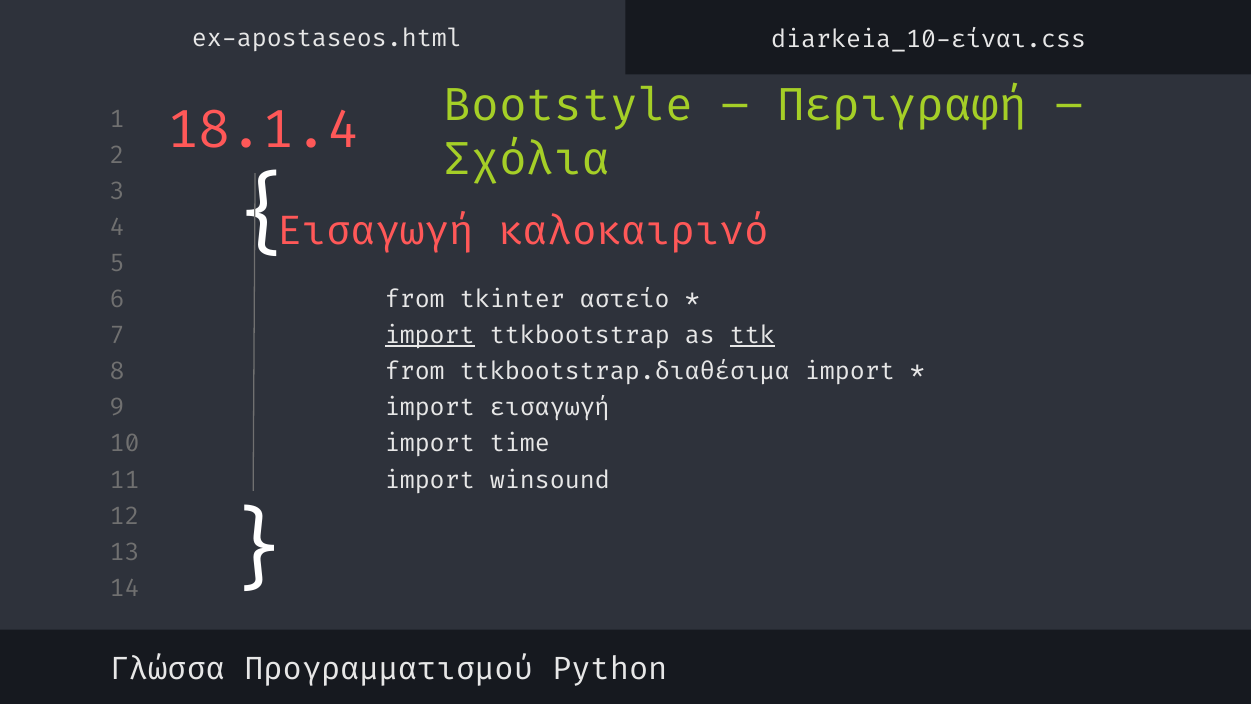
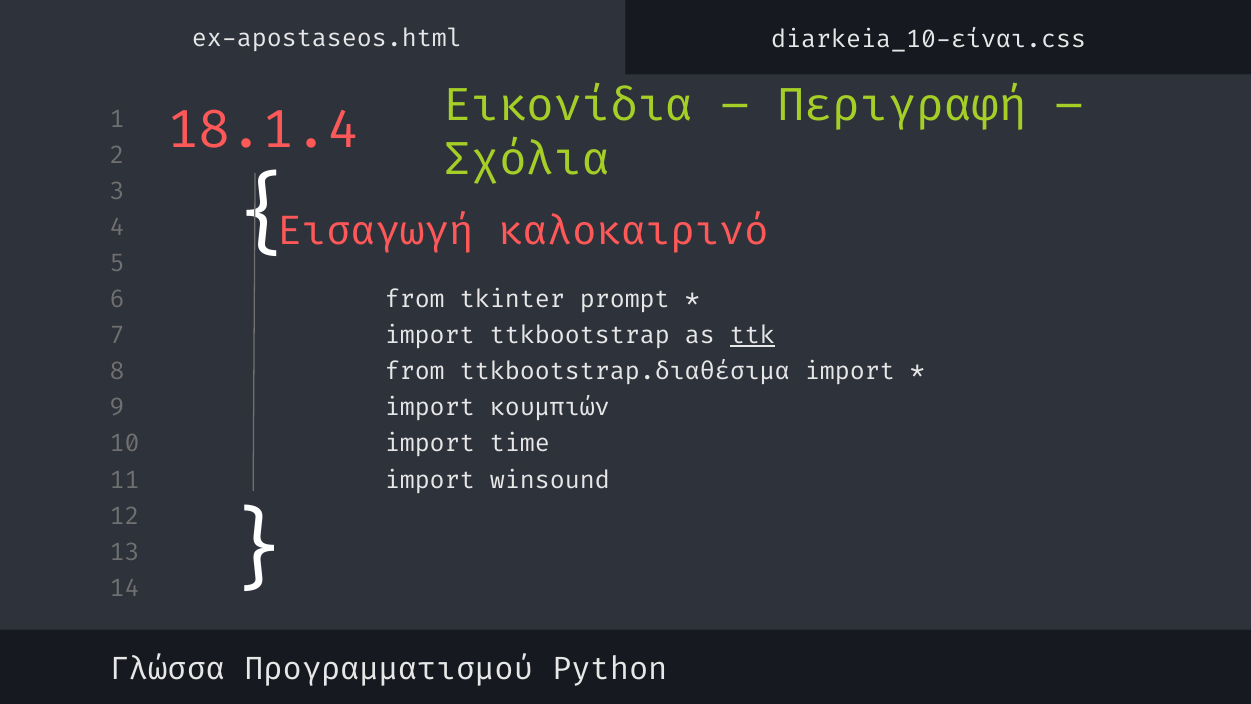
Bootstyle: Bootstyle -> Εικονίδια
αστείο: αστείο -> prompt
import at (430, 335) underline: present -> none
import εισαγωγή: εισαγωγή -> κουμπιών
